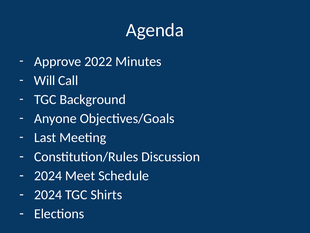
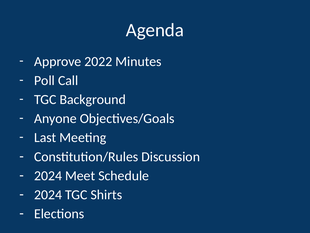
Will: Will -> Poll
